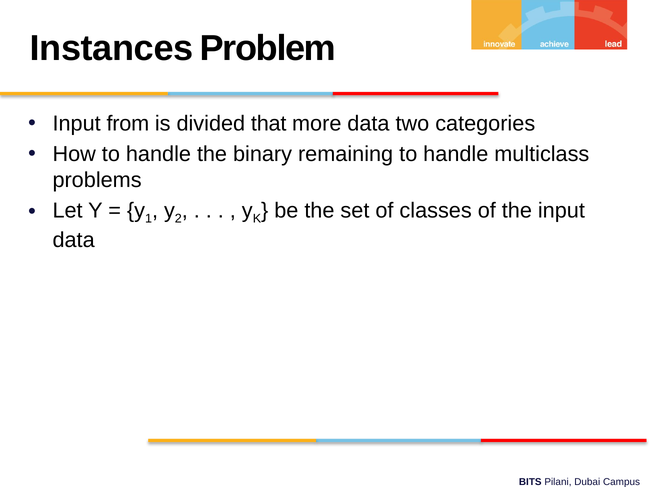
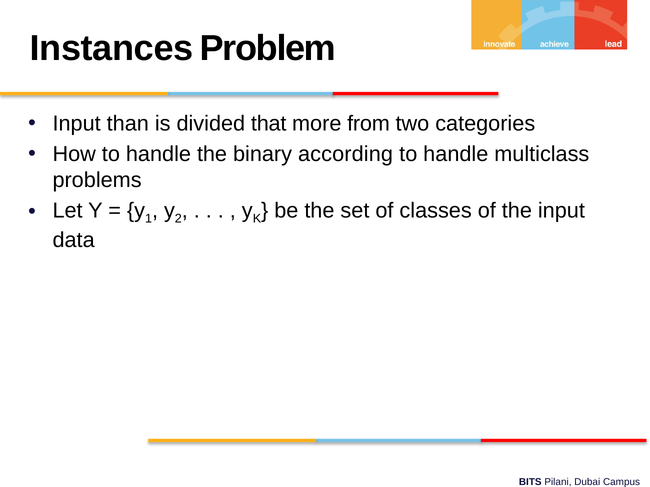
from: from -> than
more data: data -> from
remaining: remaining -> according
